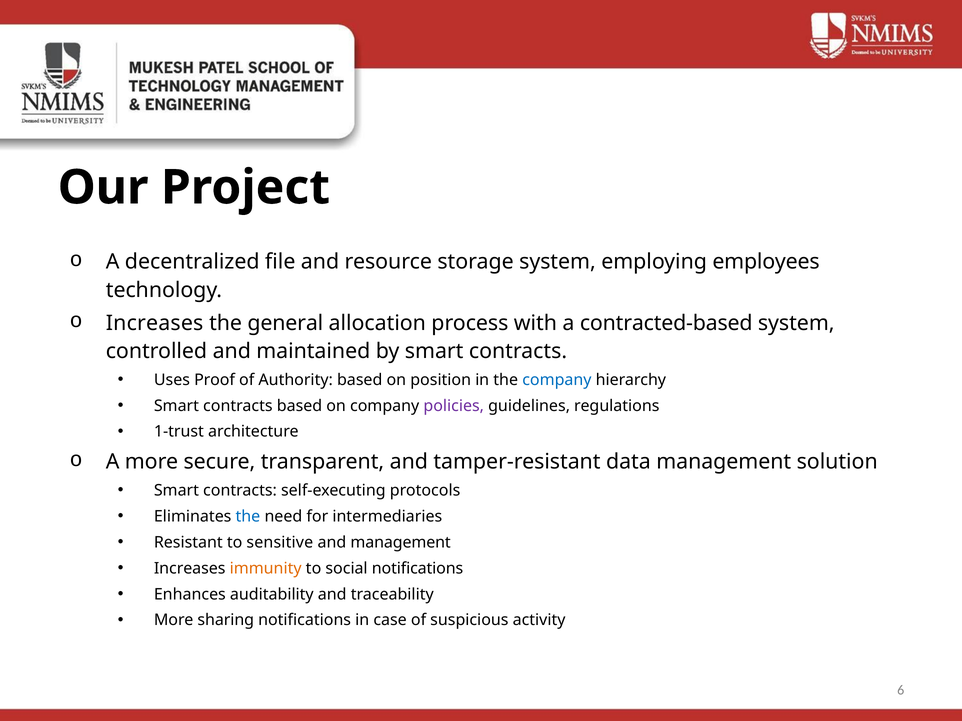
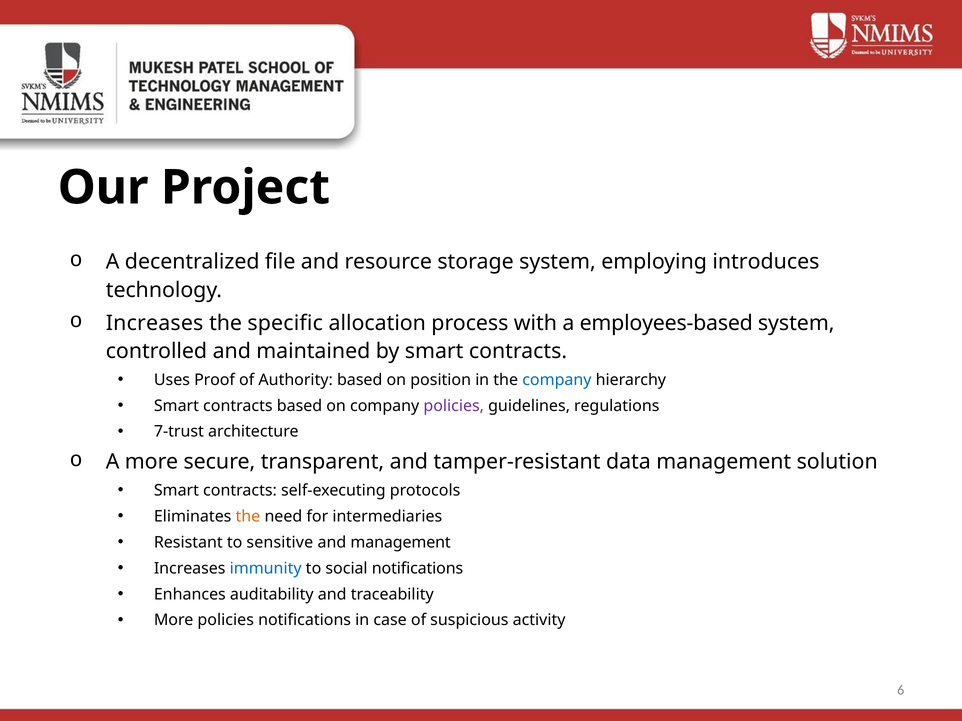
employees: employees -> introduces
general: general -> specific
contracted-based: contracted-based -> employees-based
1-trust: 1-trust -> 7-trust
the at (248, 517) colour: blue -> orange
immunity colour: orange -> blue
More sharing: sharing -> policies
